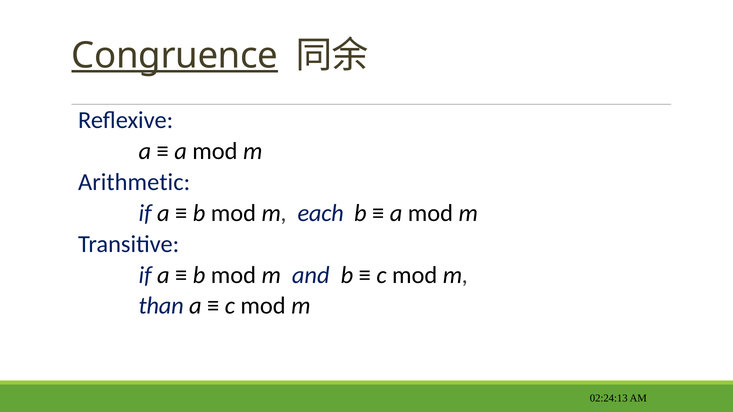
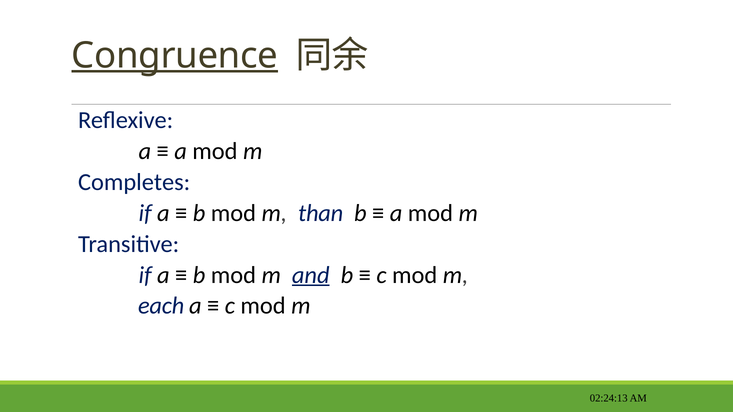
Arithmetic: Arithmetic -> Completes
each: each -> than
and underline: none -> present
than: than -> each
